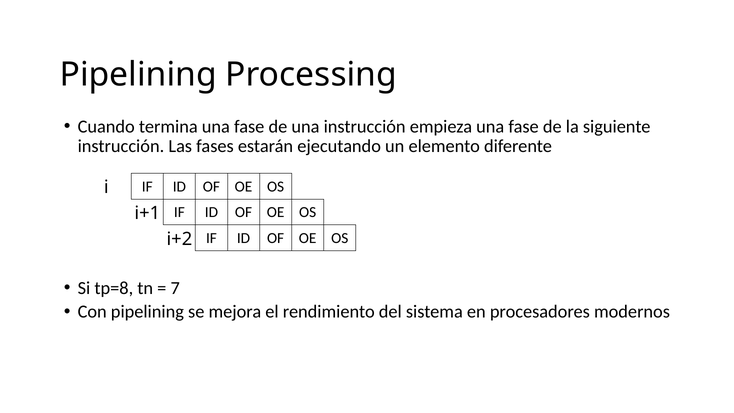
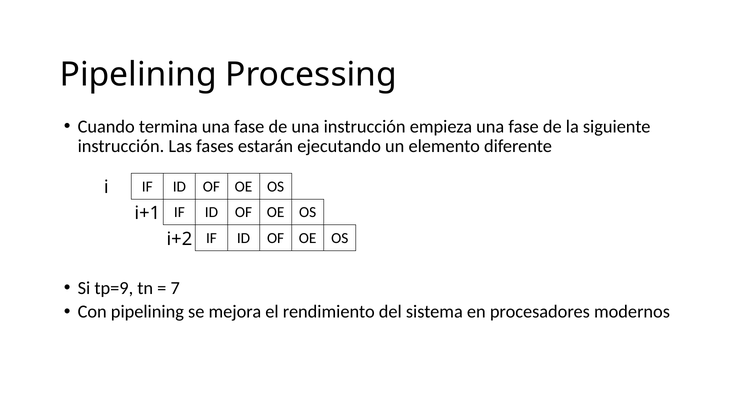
tp=8: tp=8 -> tp=9
